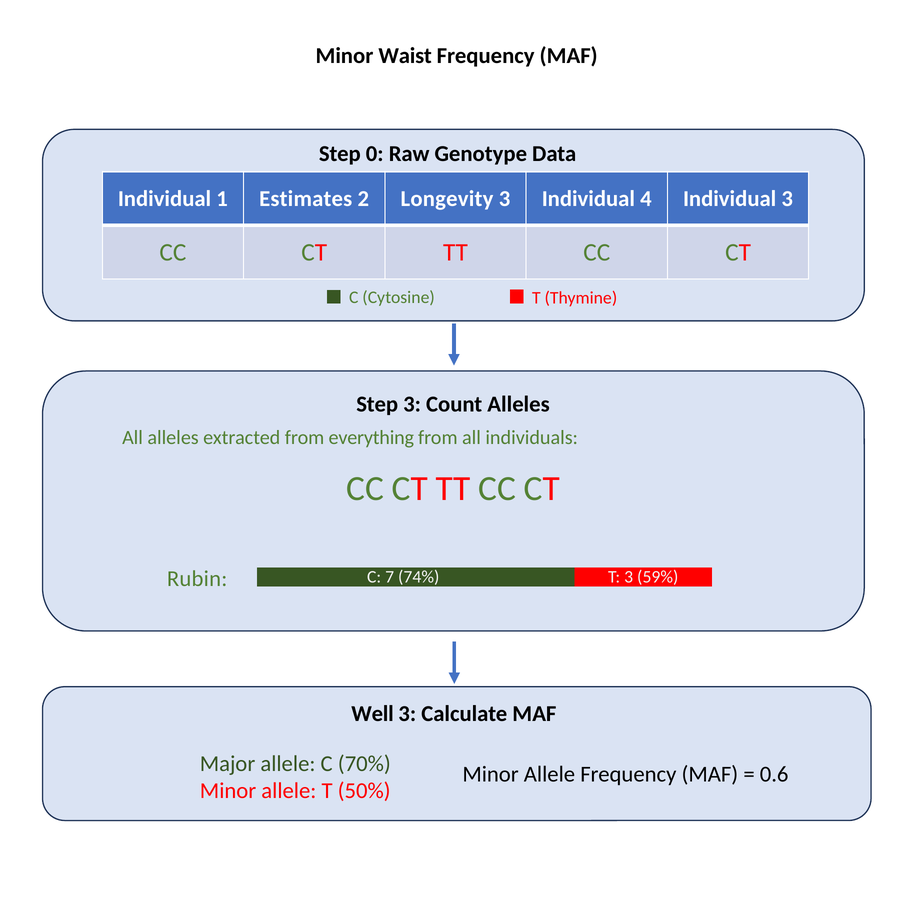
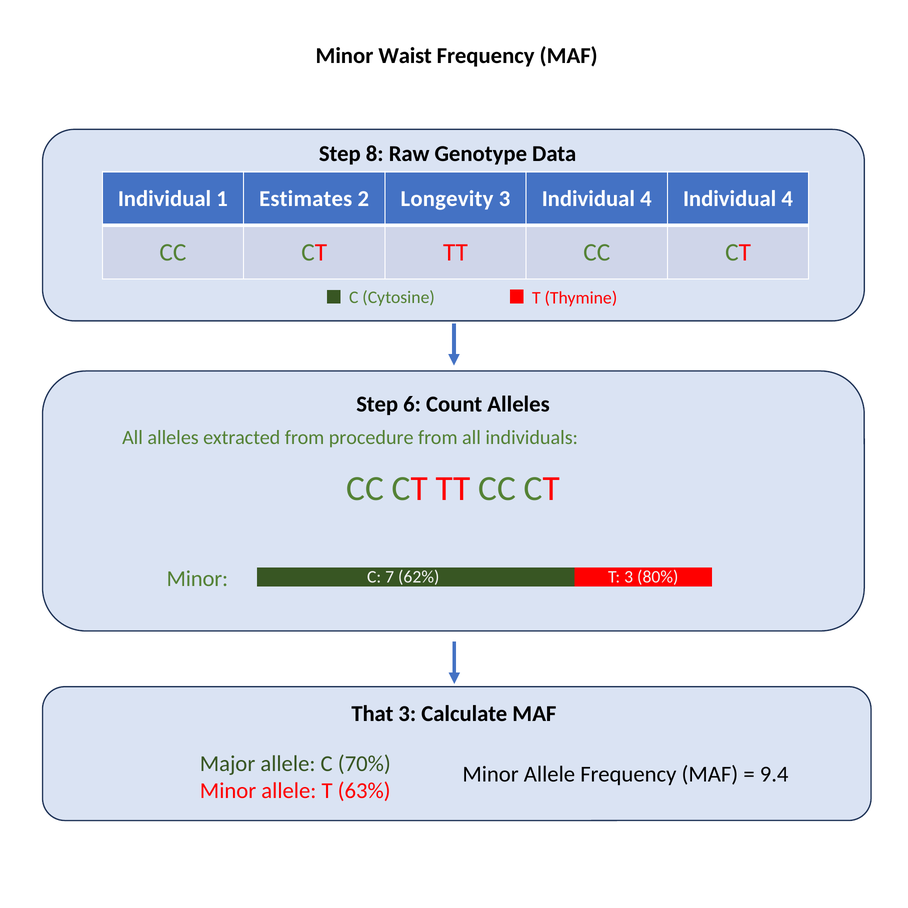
0: 0 -> 8
4 Individual 3: 3 -> 4
Step 3: 3 -> 6
everything: everything -> procedure
Rubin at (197, 579): Rubin -> Minor
74%: 74% -> 62%
59%: 59% -> 80%
Well: Well -> That
0.6: 0.6 -> 9.4
50%: 50% -> 63%
